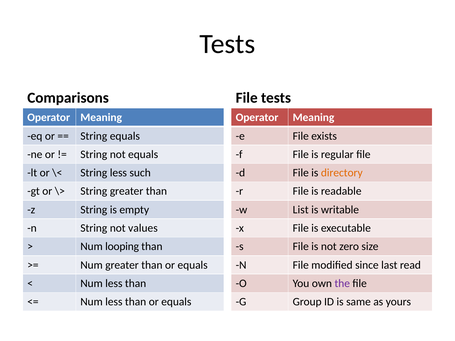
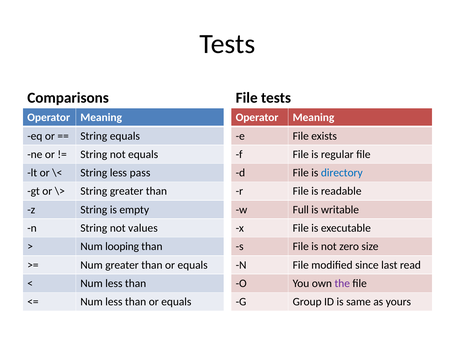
such: such -> pass
directory colour: orange -> blue
List: List -> Full
